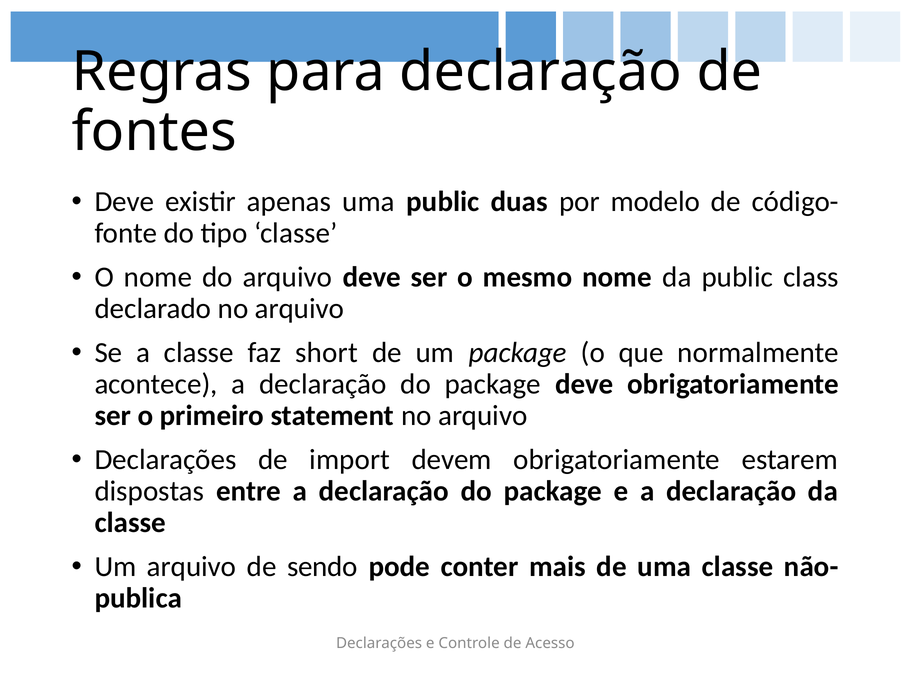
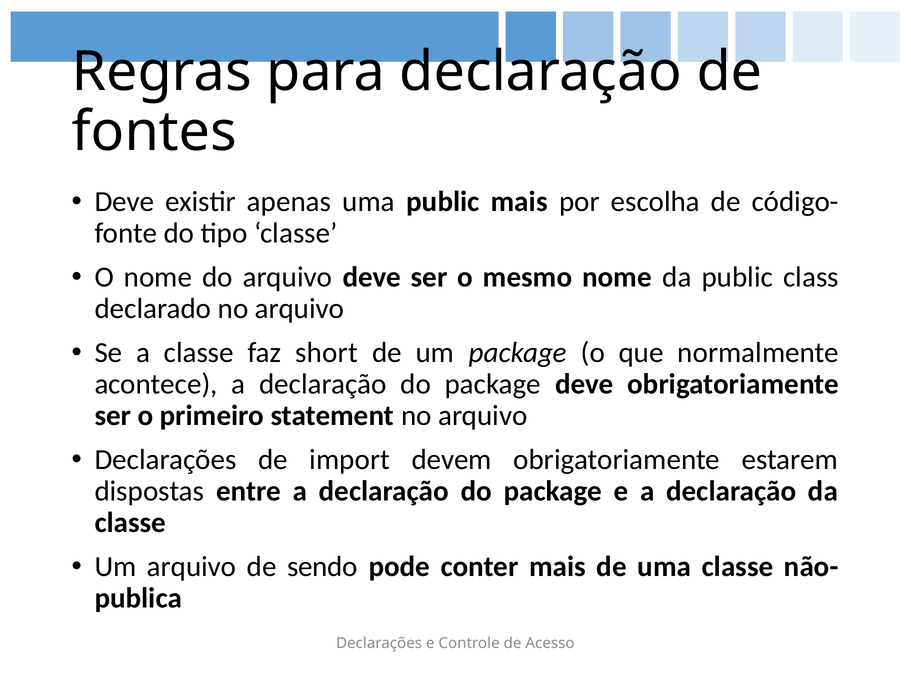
public duas: duas -> mais
modelo: modelo -> escolha
